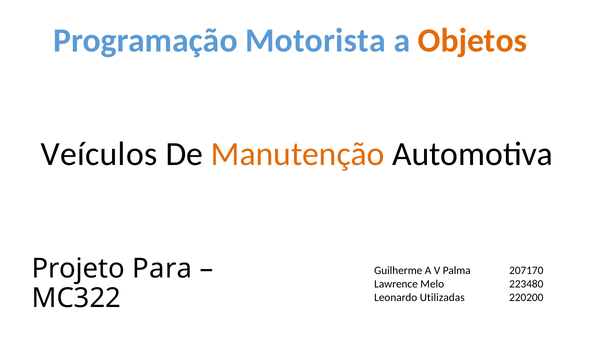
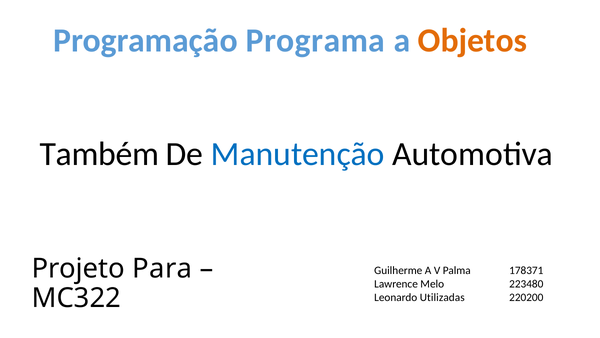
Motorista: Motorista -> Programa
Veículos: Veículos -> Também
Manutenção colour: orange -> blue
207170: 207170 -> 178371
